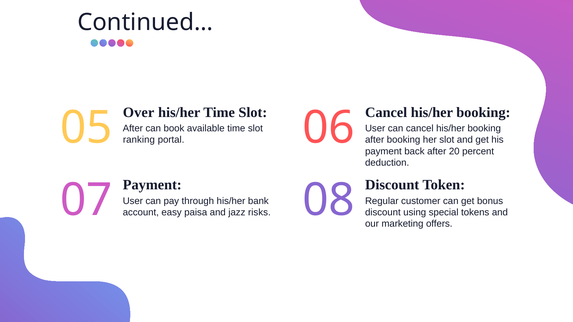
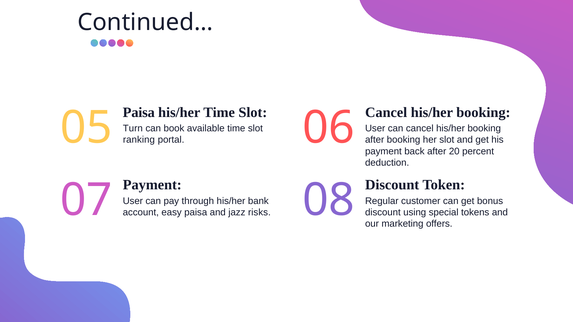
Over at (139, 112): Over -> Paisa
After at (133, 129): After -> Turn
